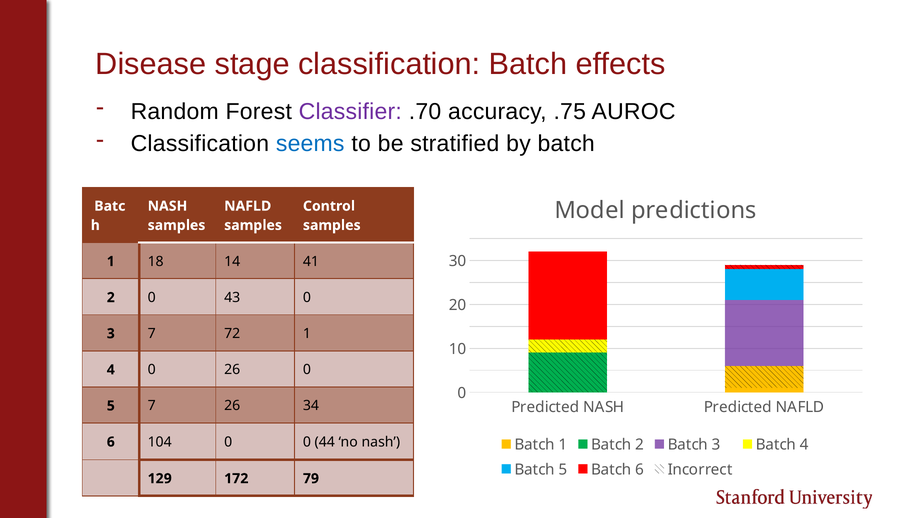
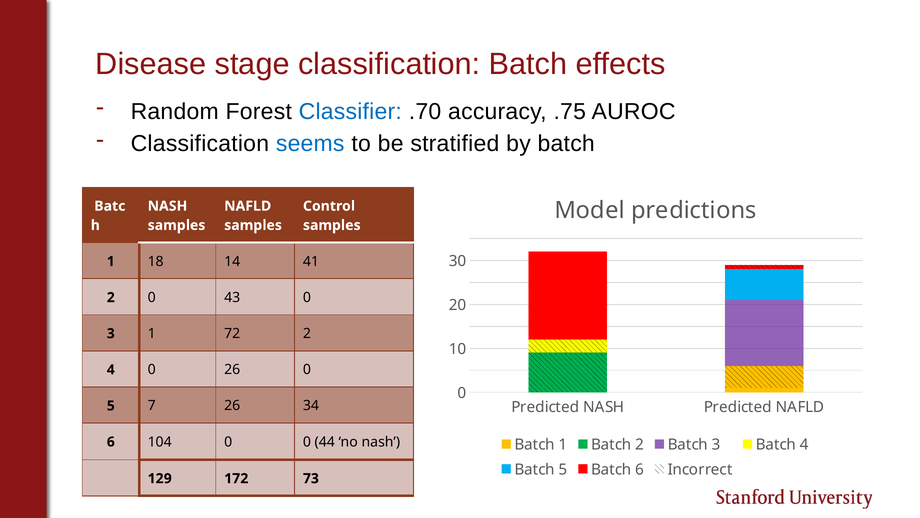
Classifier colour: purple -> blue
3 7: 7 -> 1
72 1: 1 -> 2
79: 79 -> 73
